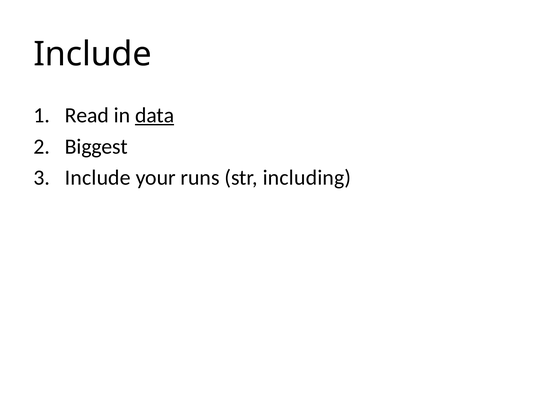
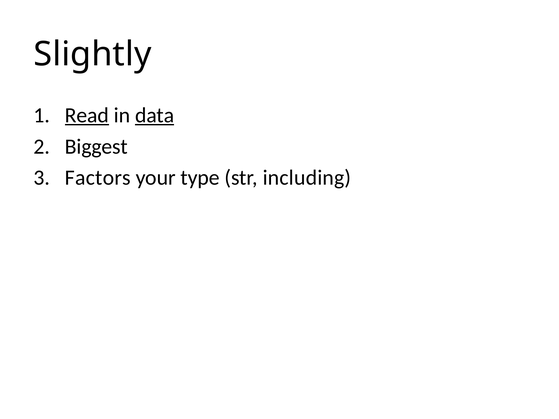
Include at (93, 54): Include -> Slightly
Read underline: none -> present
Include at (98, 178): Include -> Factors
runs: runs -> type
